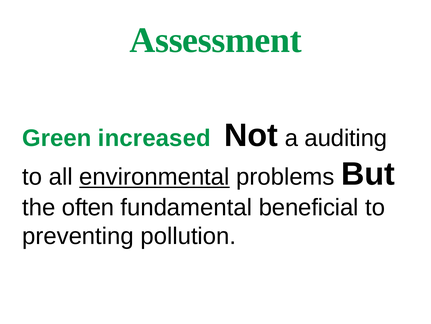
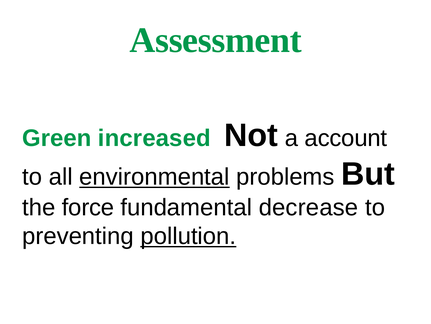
auditing: auditing -> account
often: often -> force
beneficial: beneficial -> decrease
pollution underline: none -> present
